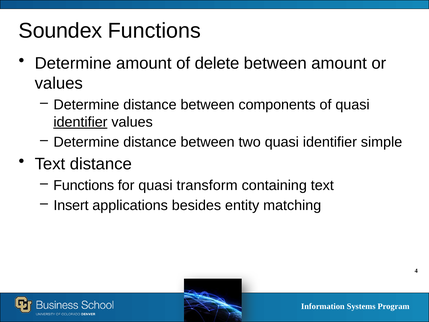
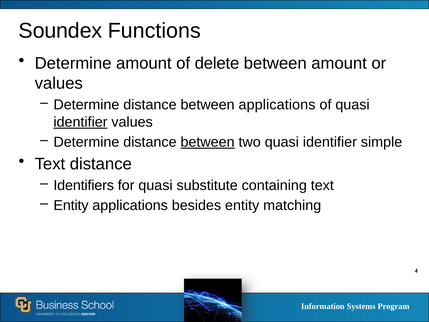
between components: components -> applications
between at (208, 142) underline: none -> present
Functions at (84, 185): Functions -> Identifiers
transform: transform -> substitute
Insert at (71, 205): Insert -> Entity
